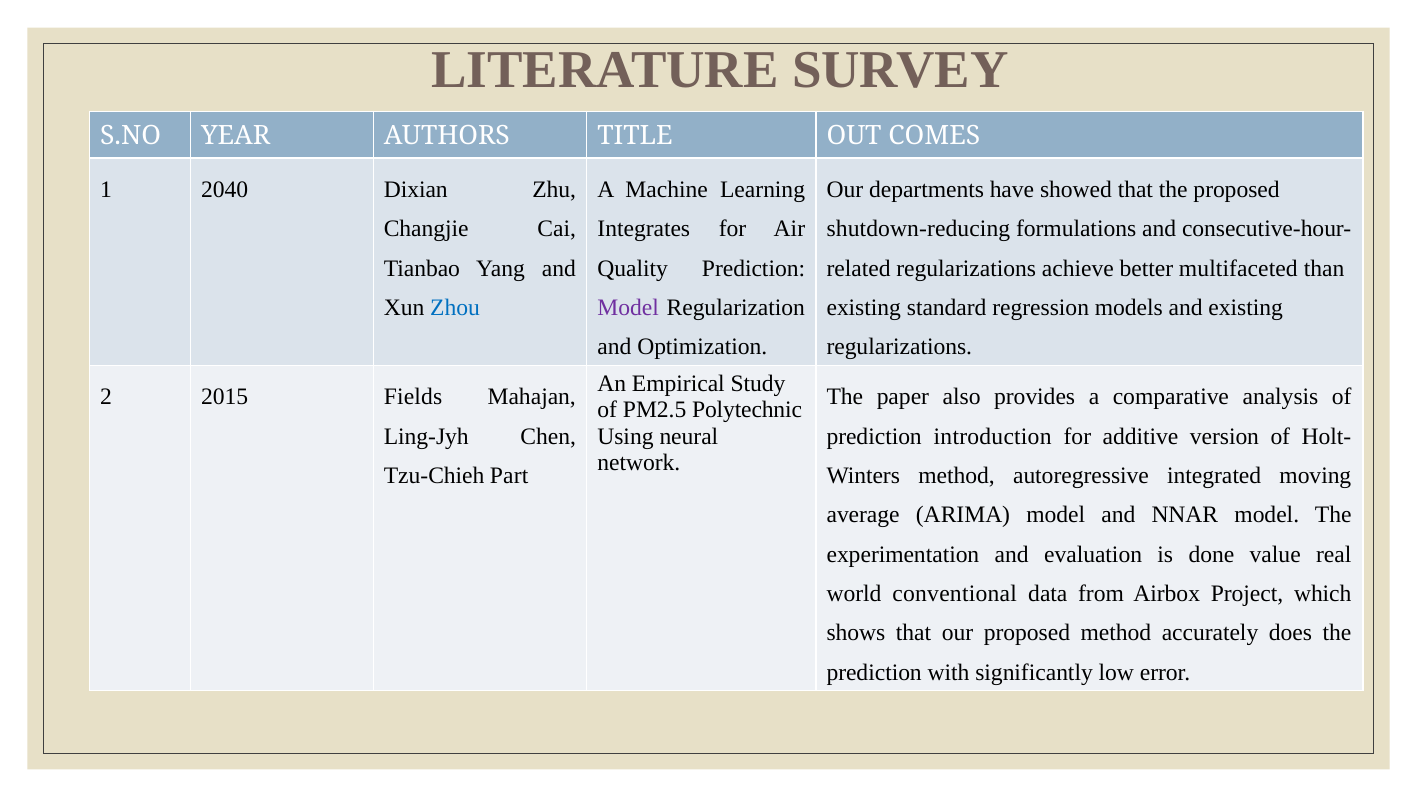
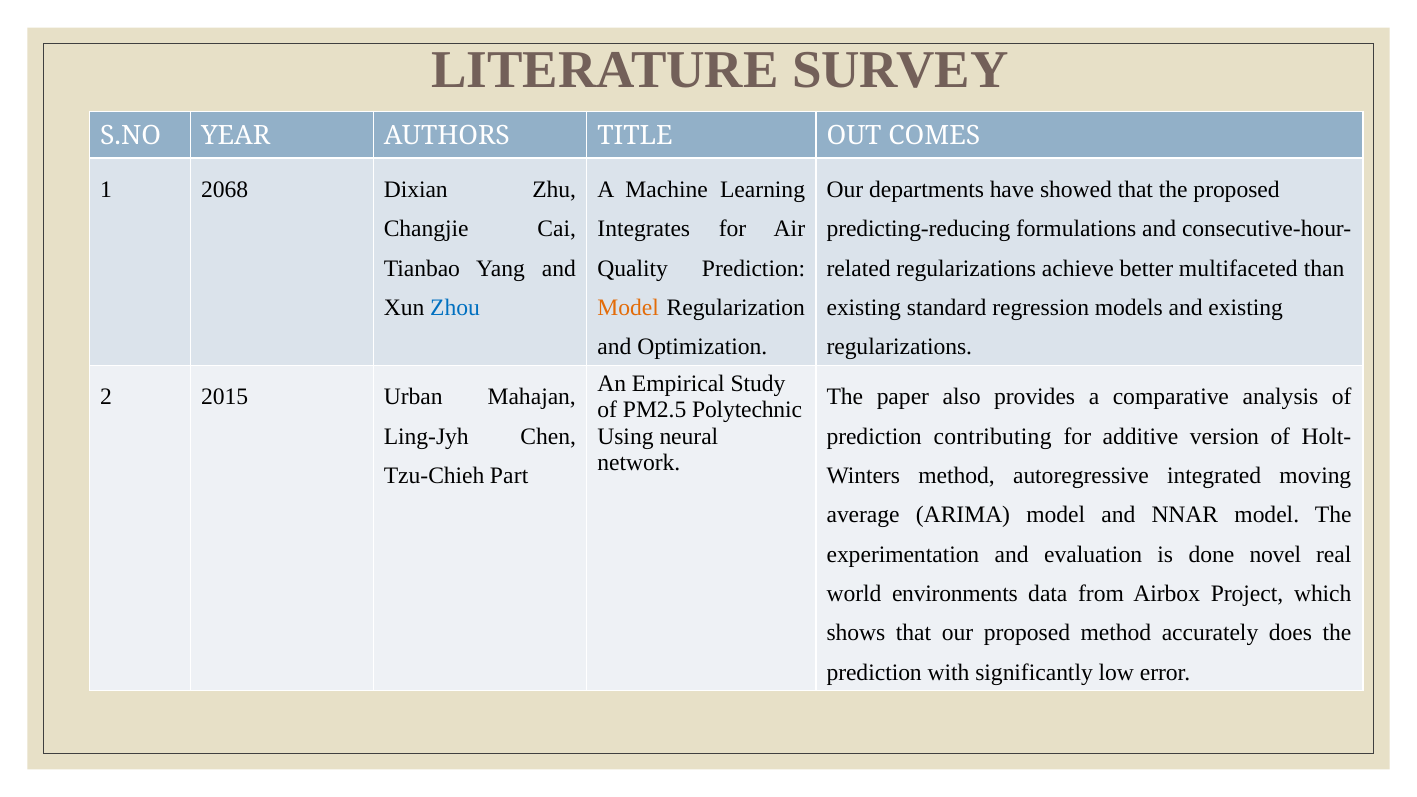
2040: 2040 -> 2068
shutdown-reducing: shutdown-reducing -> predicting-reducing
Model at (628, 308) colour: purple -> orange
Fields: Fields -> Urban
introduction: introduction -> contributing
value: value -> novel
conventional: conventional -> environments
